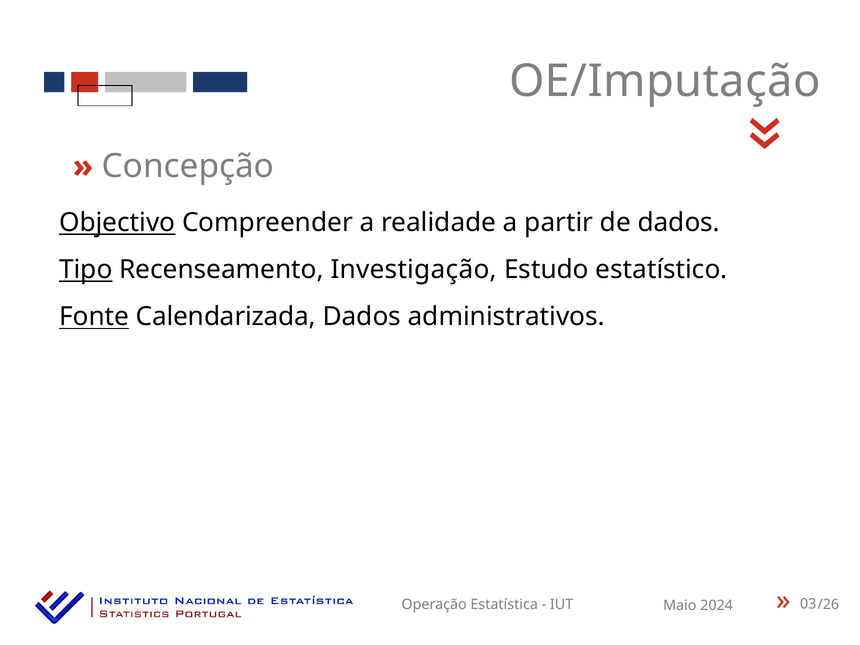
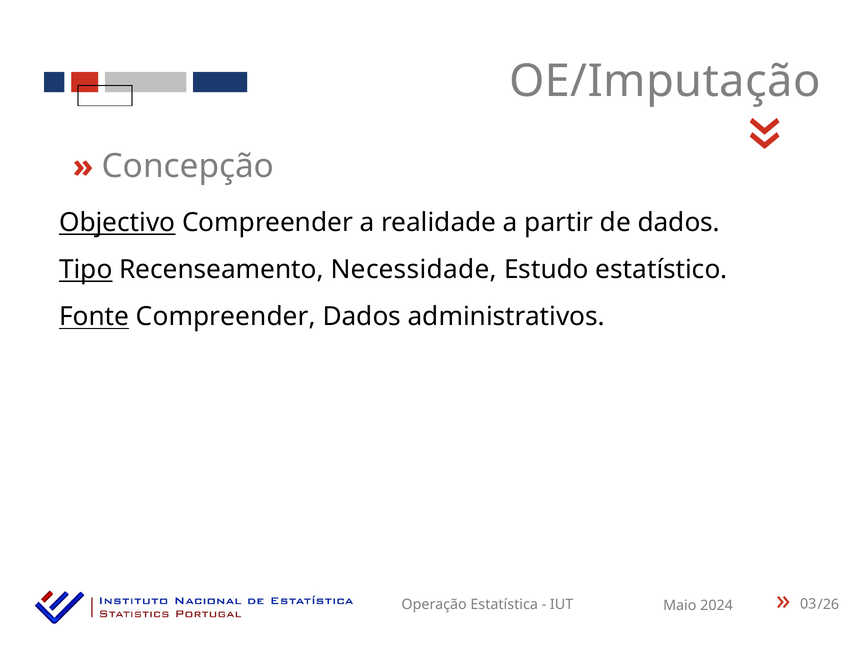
Investigação: Investigação -> Necessidade
Fonte Calendarizada: Calendarizada -> Compreender
